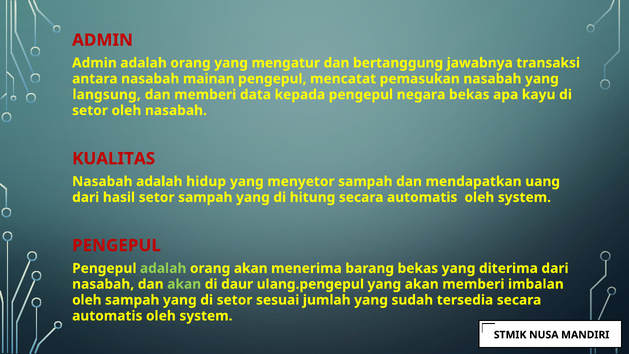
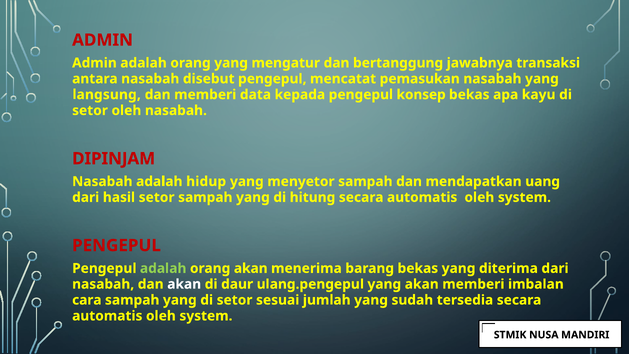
mainan: mainan -> disebut
negara: negara -> konsep
KUALITAS: KUALITAS -> DIPINJAM
akan at (184, 284) colour: light green -> white
oleh at (87, 300): oleh -> cara
